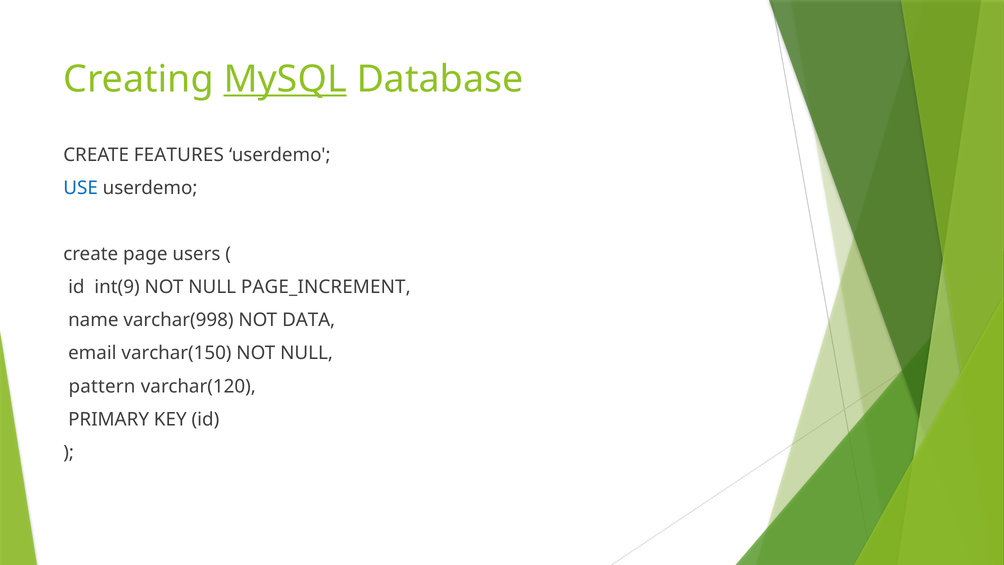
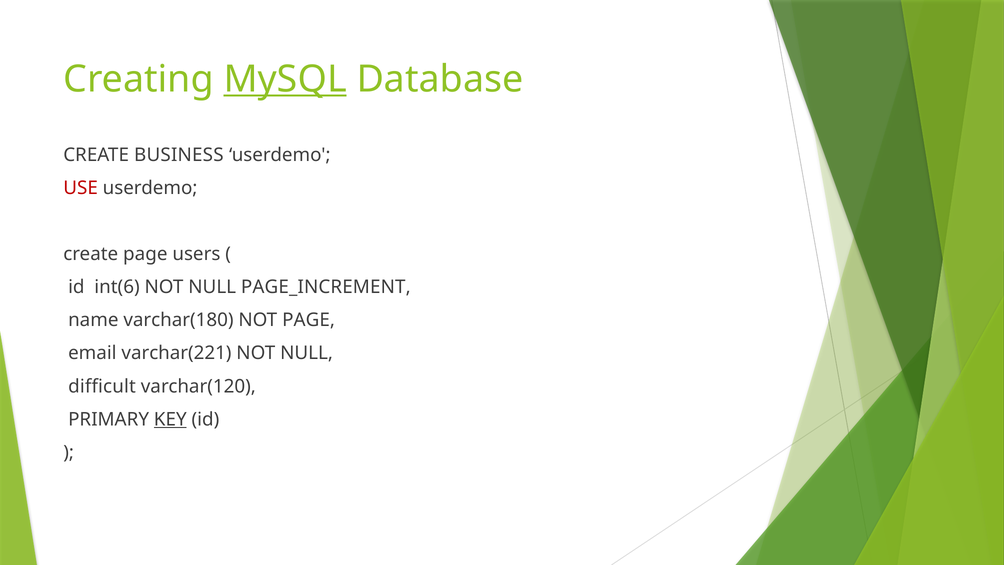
FEATURES: FEATURES -> BUSINESS
USE colour: blue -> red
int(9: int(9 -> int(6
varchar(998: varchar(998 -> varchar(180
NOT DATA: DATA -> PAGE
varchar(150: varchar(150 -> varchar(221
pattern: pattern -> difficult
KEY underline: none -> present
